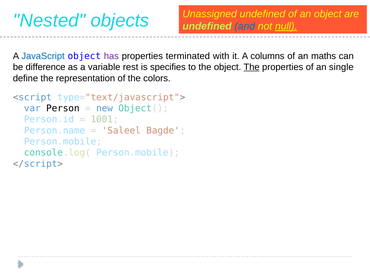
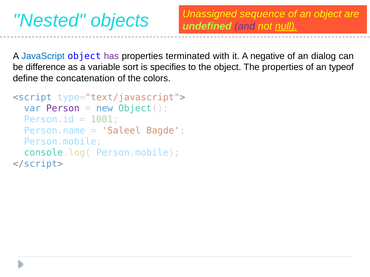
Unassigned undefined: undefined -> sequence
and colour: blue -> purple
columns: columns -> negative
maths: maths -> dialog
rest: rest -> sort
The at (252, 67) underline: present -> none
single: single -> typeof
representation: representation -> concatenation
Person colour: black -> purple
